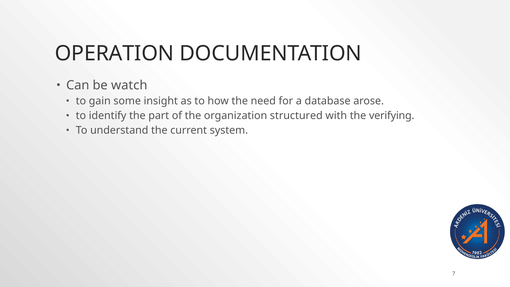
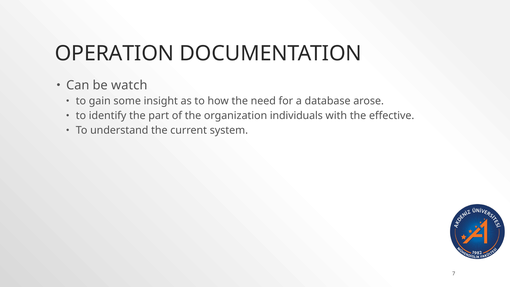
structured: structured -> individuals
verifying: verifying -> effective
